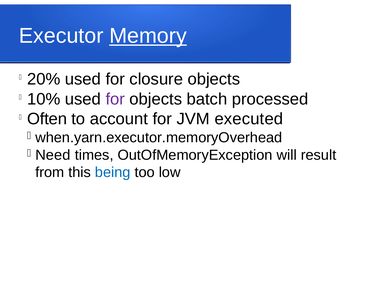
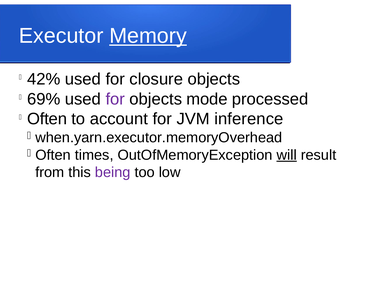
20%: 20% -> 42%
10%: 10% -> 69%
batch: batch -> mode
executed: executed -> inference
Need at (53, 155): Need -> Often
will underline: none -> present
being colour: blue -> purple
